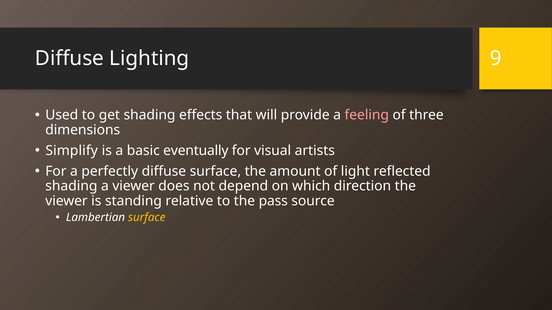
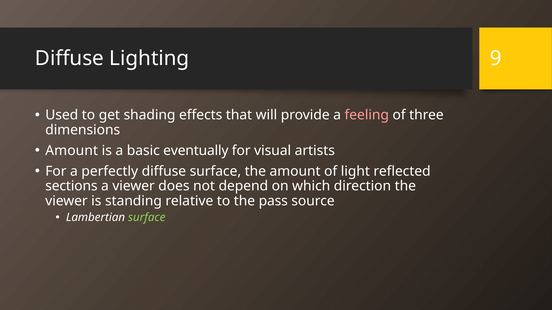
Simplify at (72, 151): Simplify -> Amount
shading at (71, 186): shading -> sections
surface at (147, 218) colour: yellow -> light green
